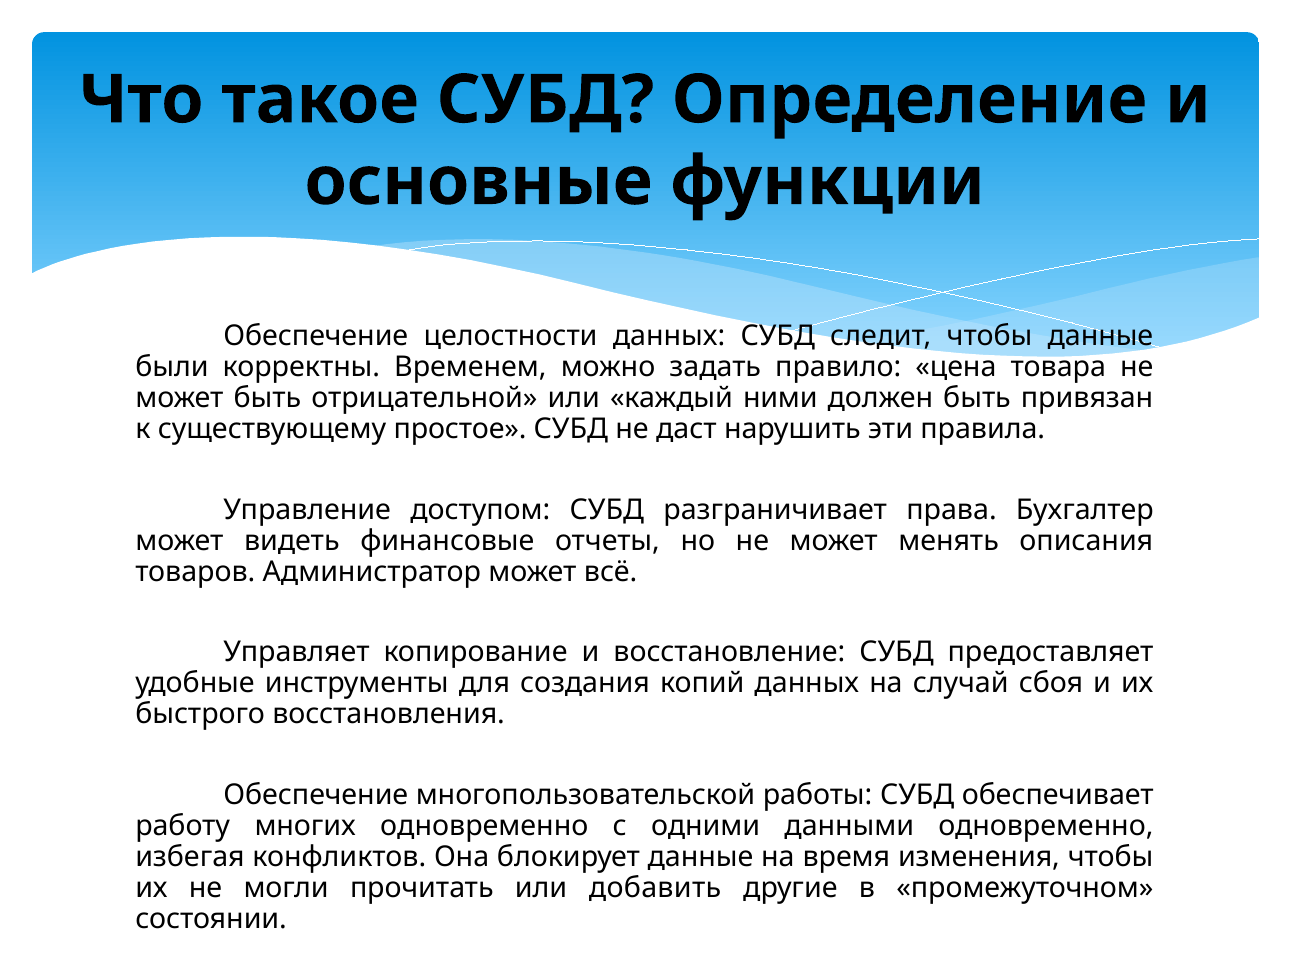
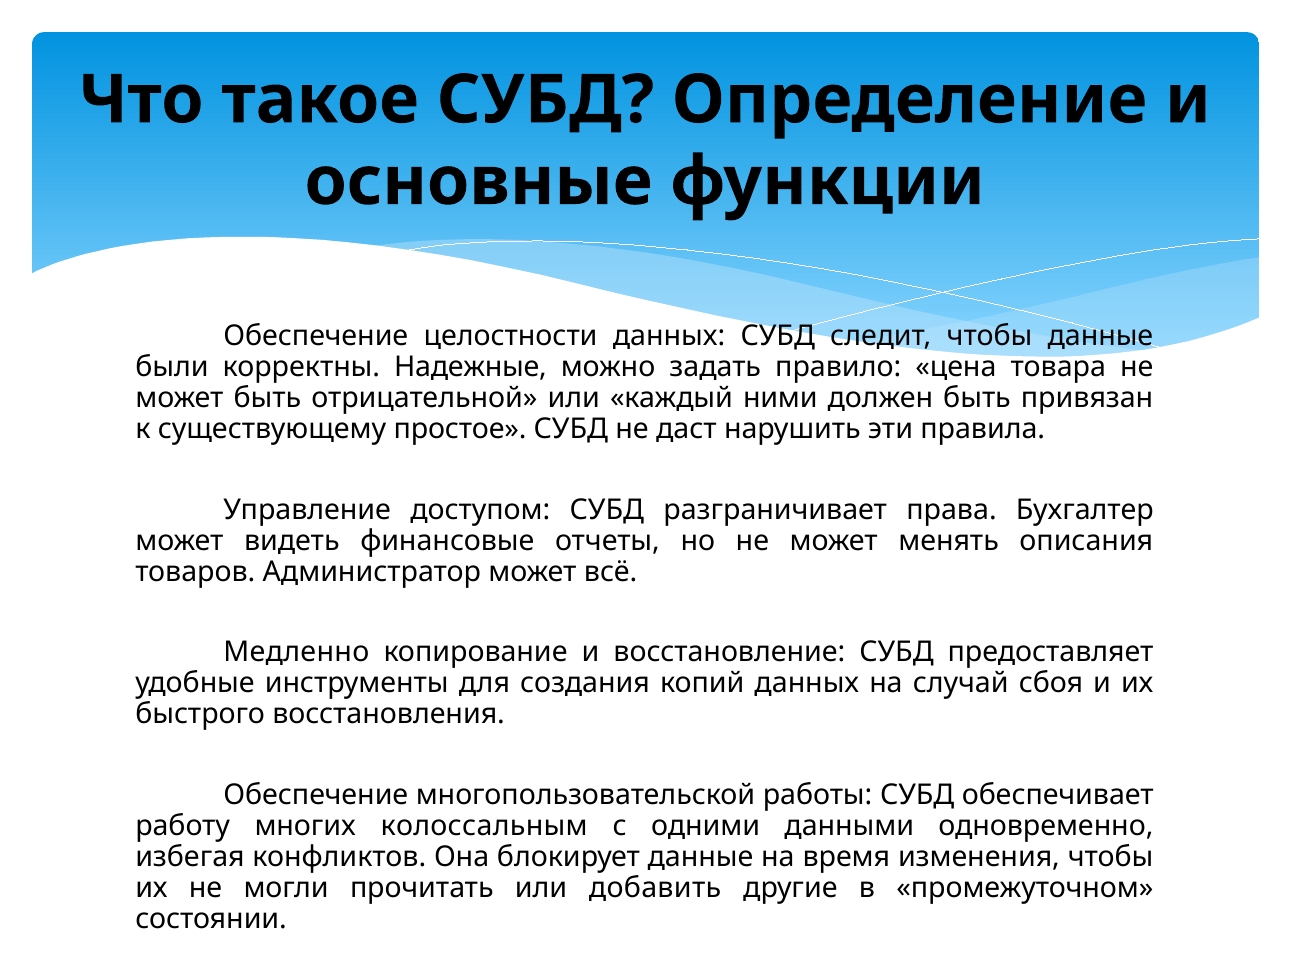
Временем: Временем -> Надежные
Управляет: Управляет -> Медленно
многих одновременно: одновременно -> колоссальным
